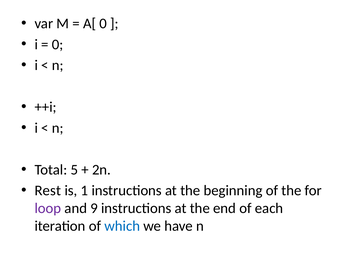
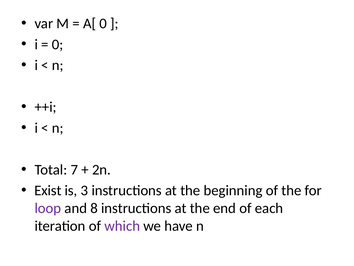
5: 5 -> 7
Rest: Rest -> Exist
1: 1 -> 3
9: 9 -> 8
which colour: blue -> purple
